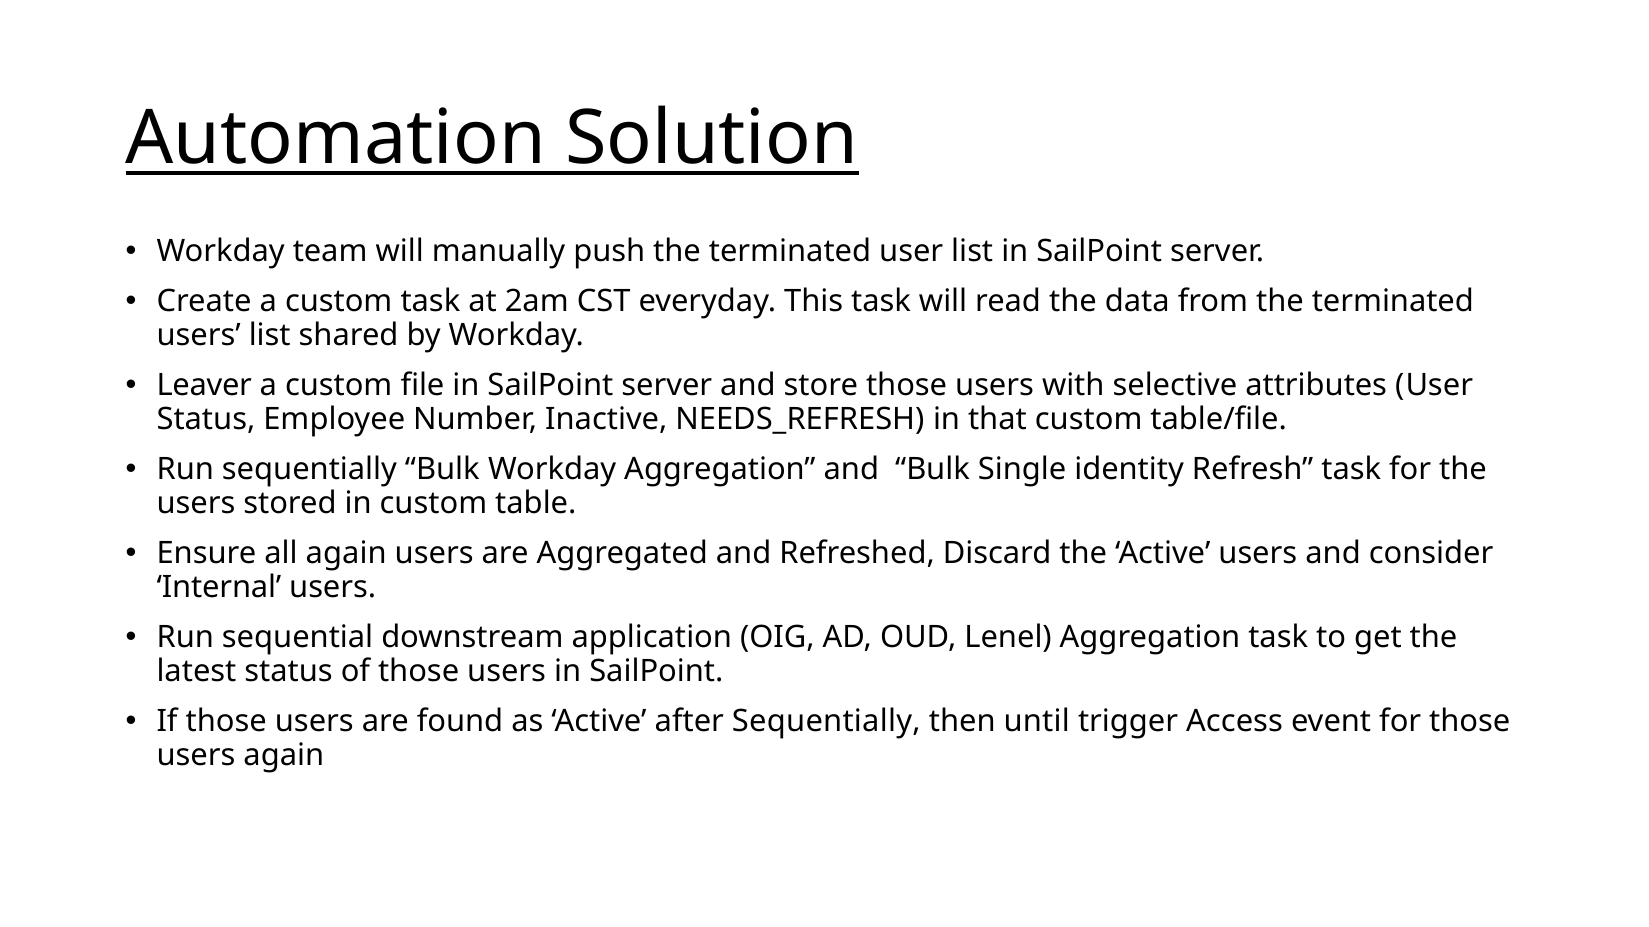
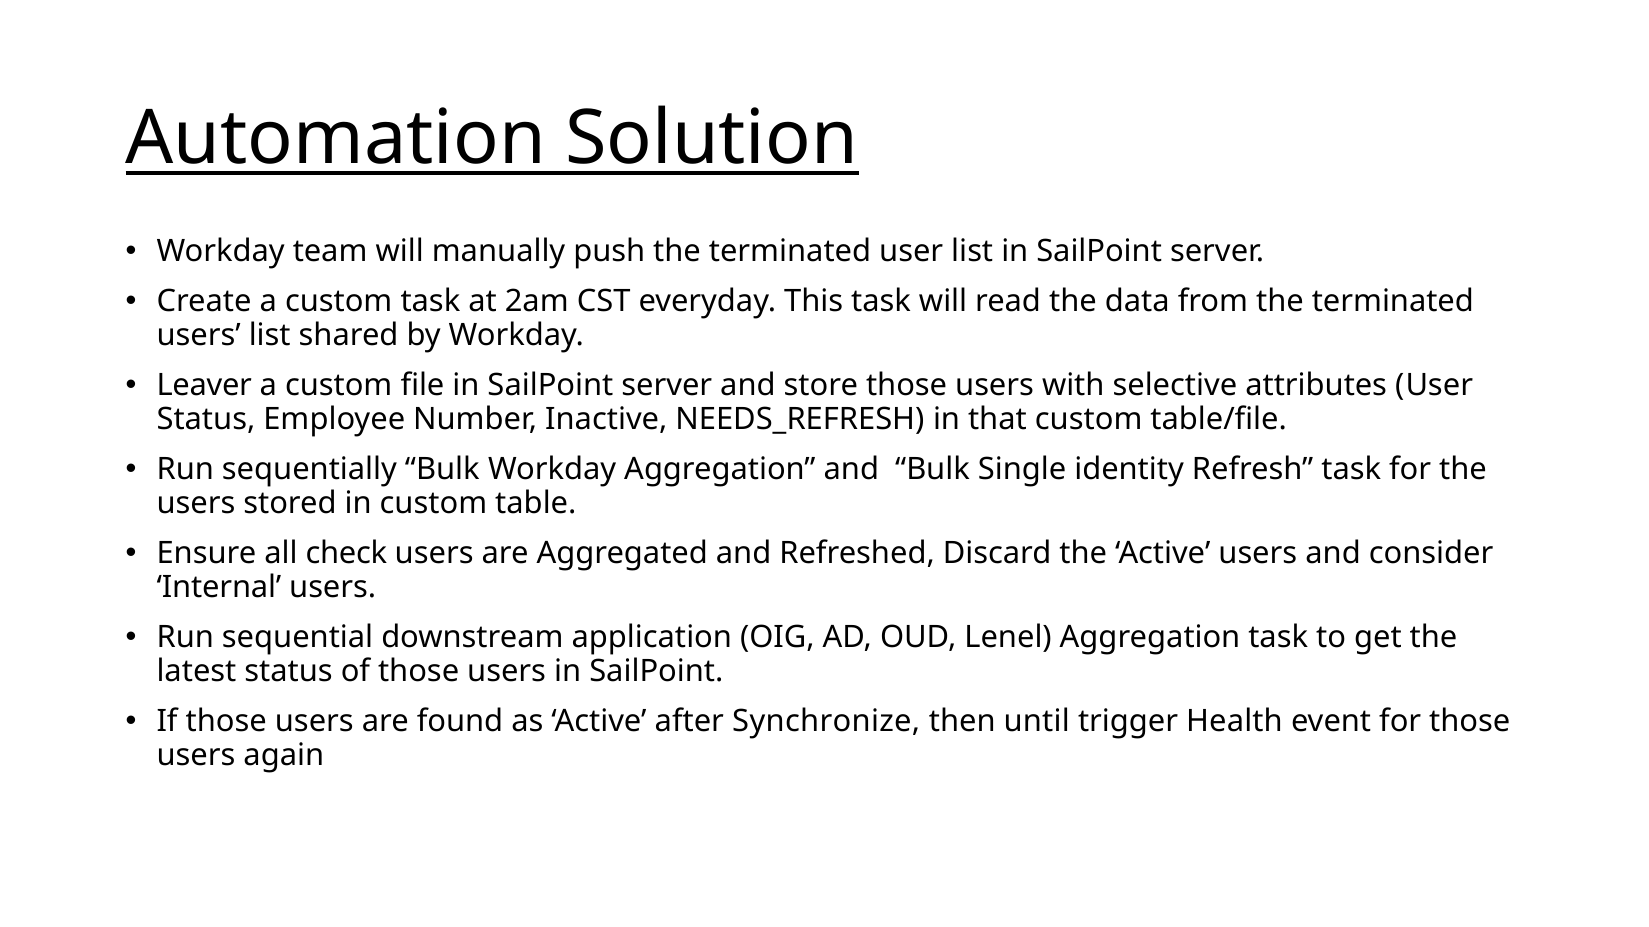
all again: again -> check
after Sequentially: Sequentially -> Synchronize
Access: Access -> Health
